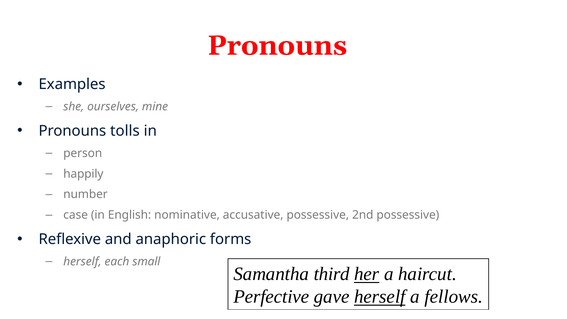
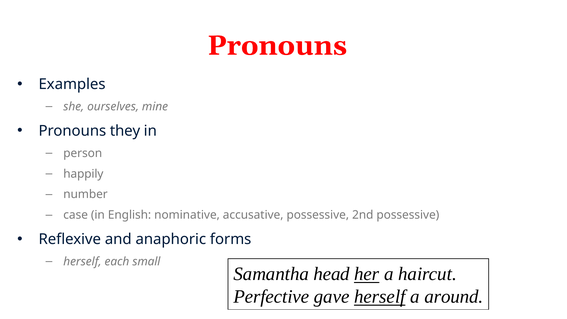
tolls: tolls -> they
third: third -> head
fellows: fellows -> around
